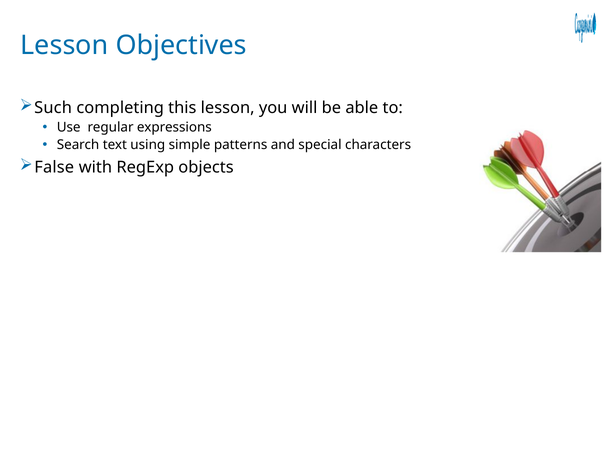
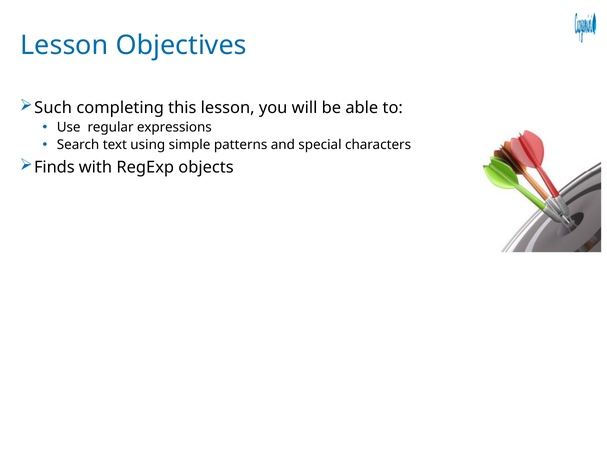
False: False -> Finds
